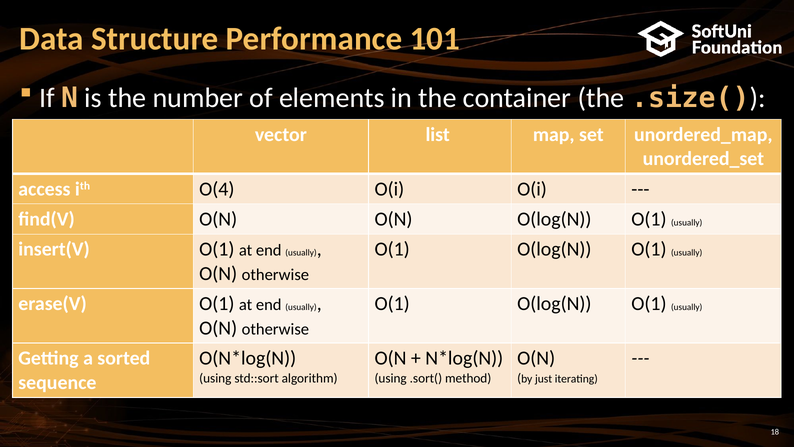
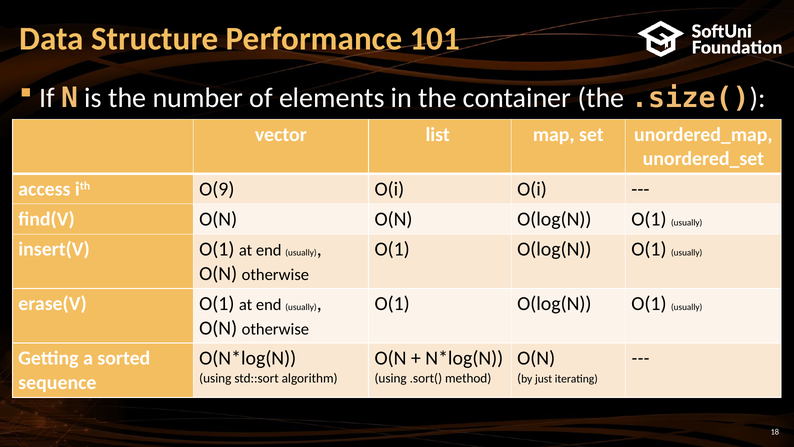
O(4: O(4 -> O(9
